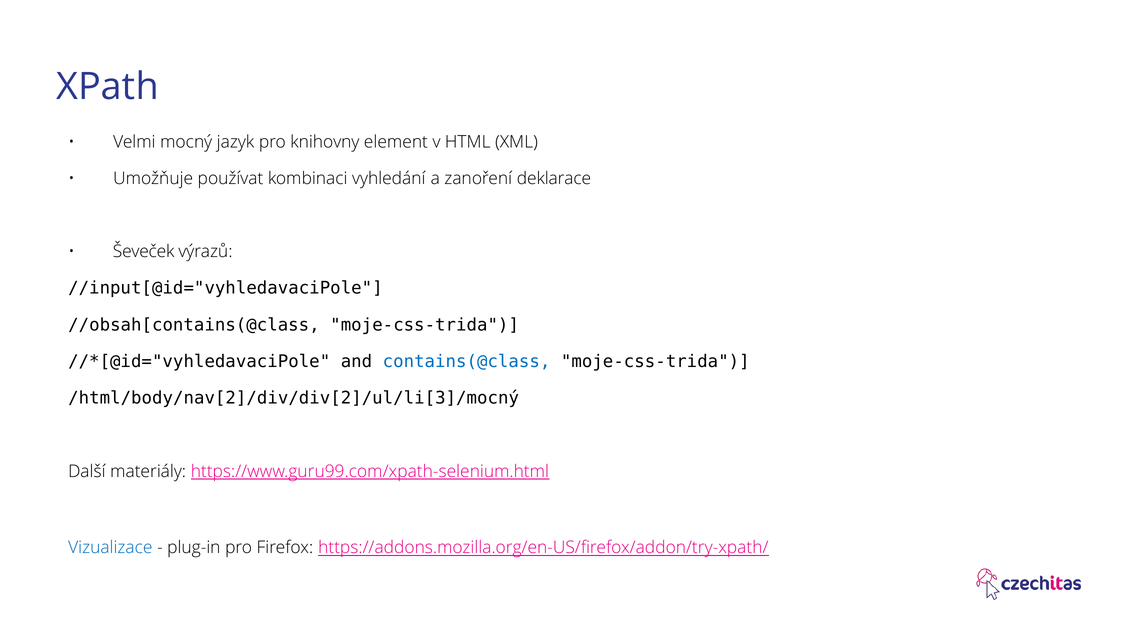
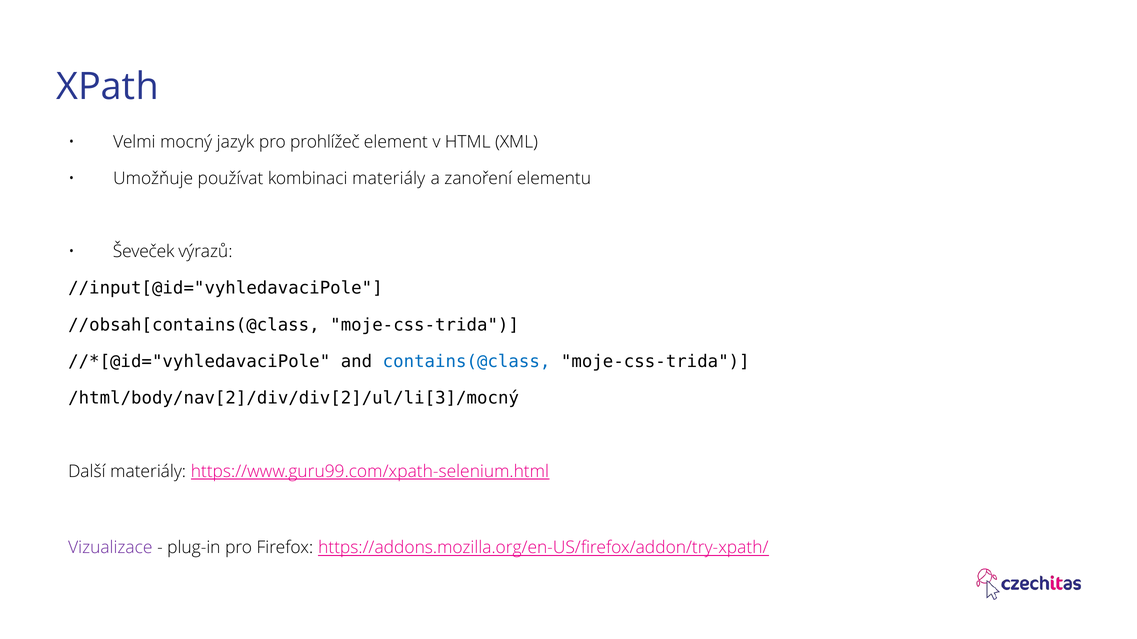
knihovny: knihovny -> prohlížeč
kombinaci vyhledání: vyhledání -> materiály
deklarace: deklarace -> elementu
Vizualizace colour: blue -> purple
